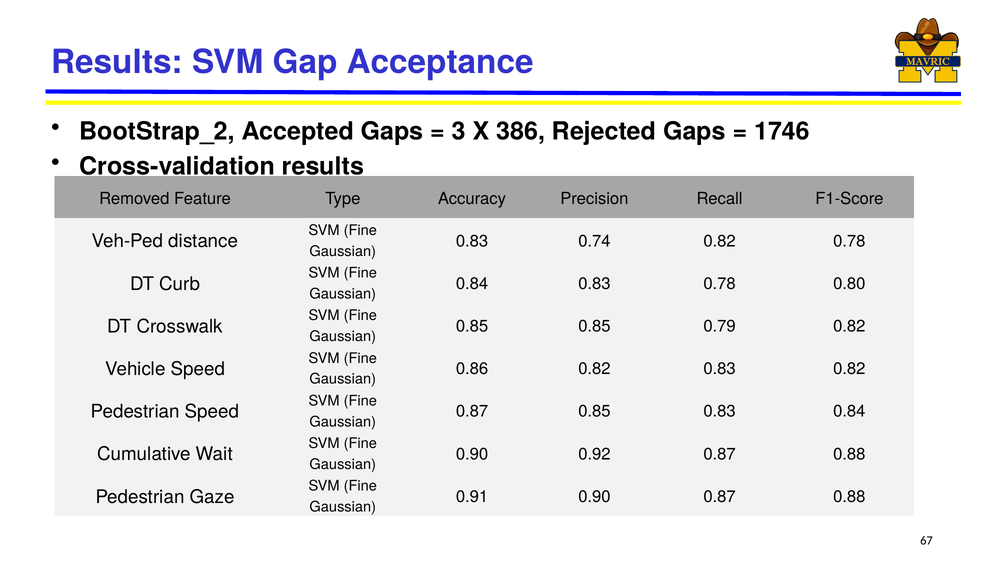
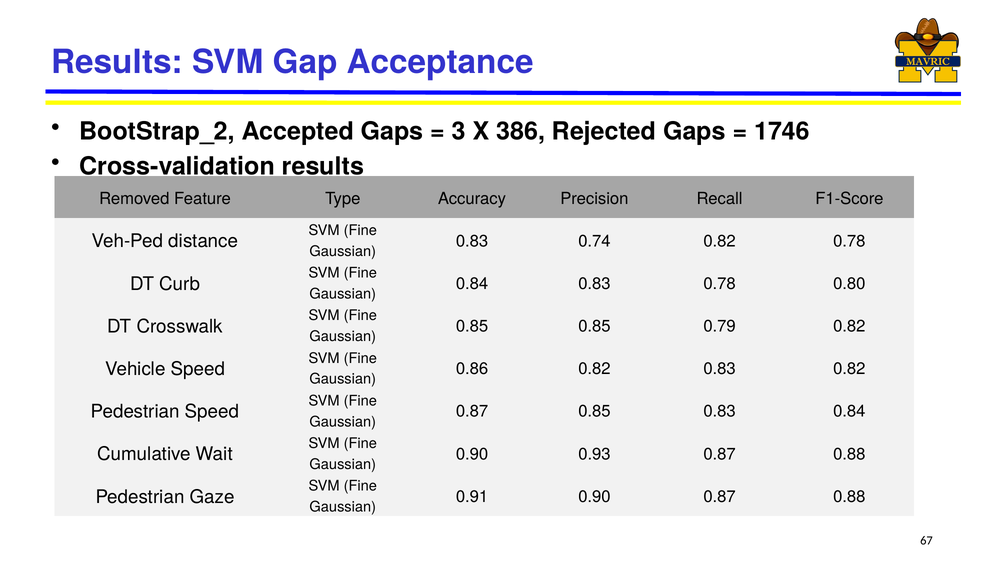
0.92: 0.92 -> 0.93
